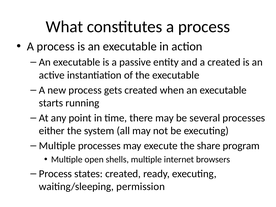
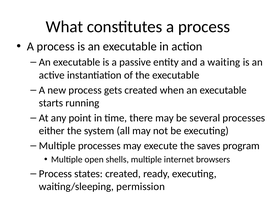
a created: created -> waiting
share: share -> saves
